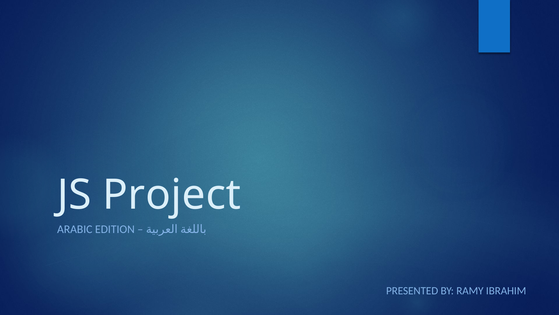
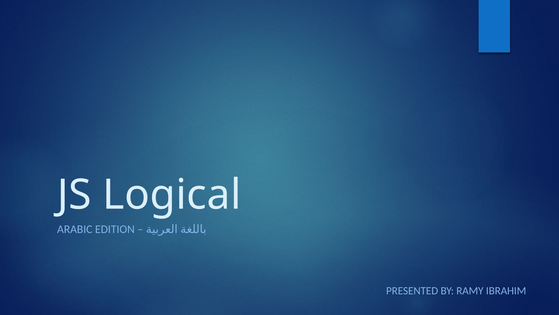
Project: Project -> Logical
